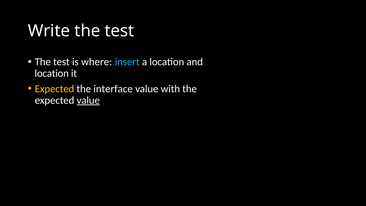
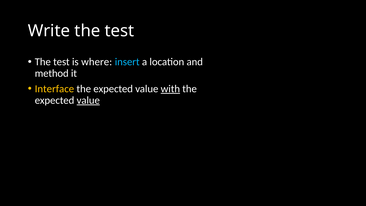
location at (52, 73): location -> method
Expected at (54, 89): Expected -> Interface
interface at (113, 89): interface -> expected
with underline: none -> present
